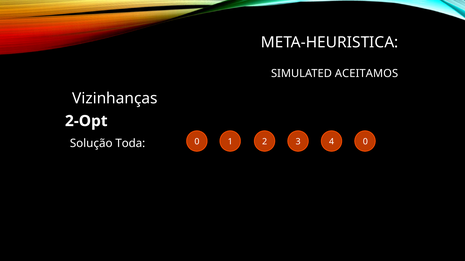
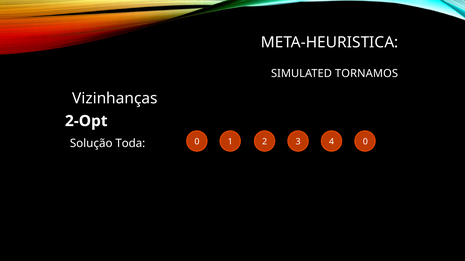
ACEITAMOS: ACEITAMOS -> TORNAMOS
